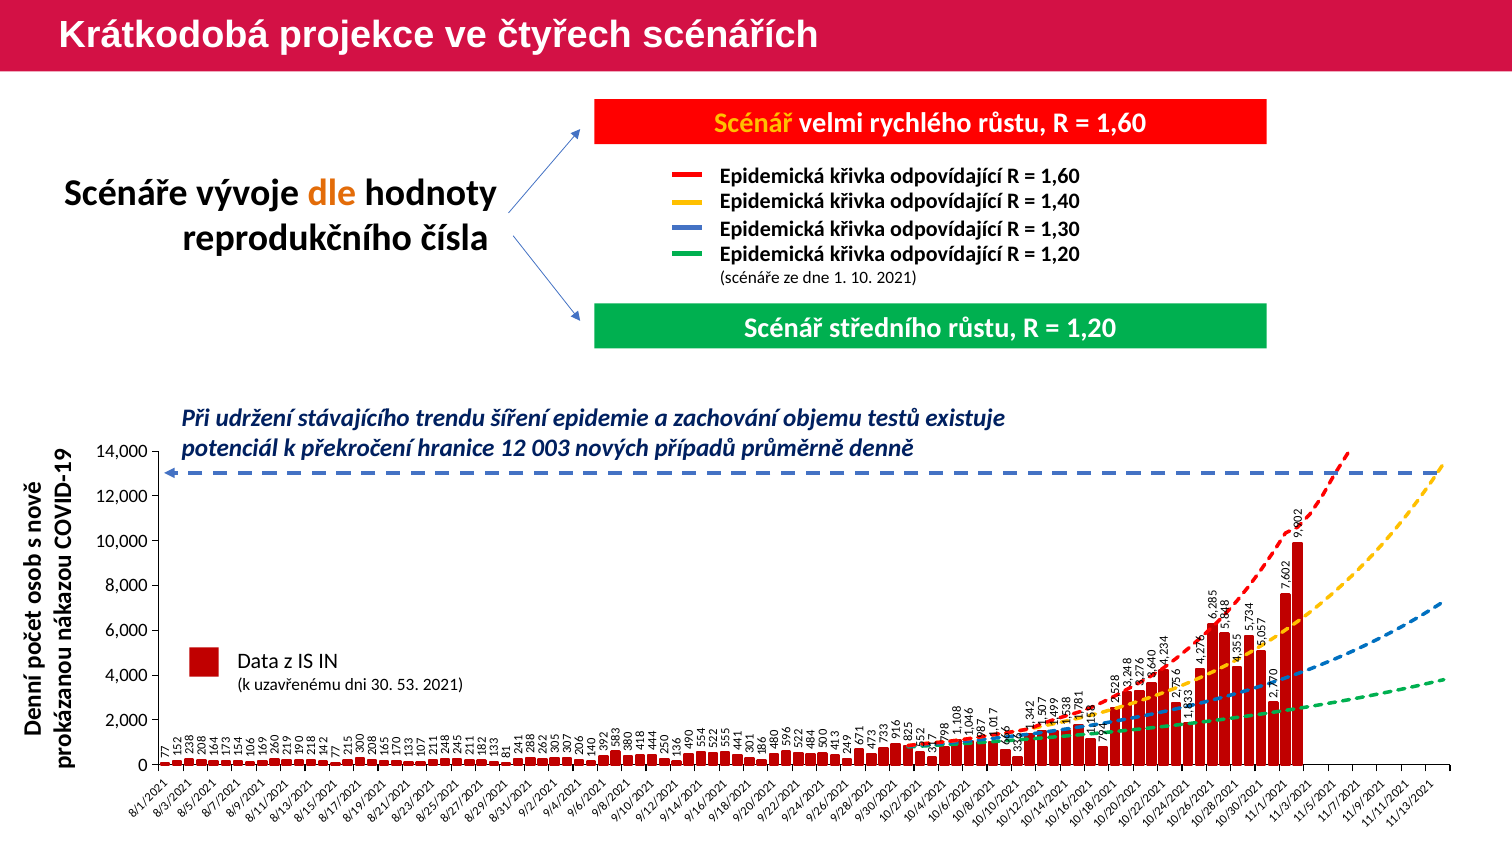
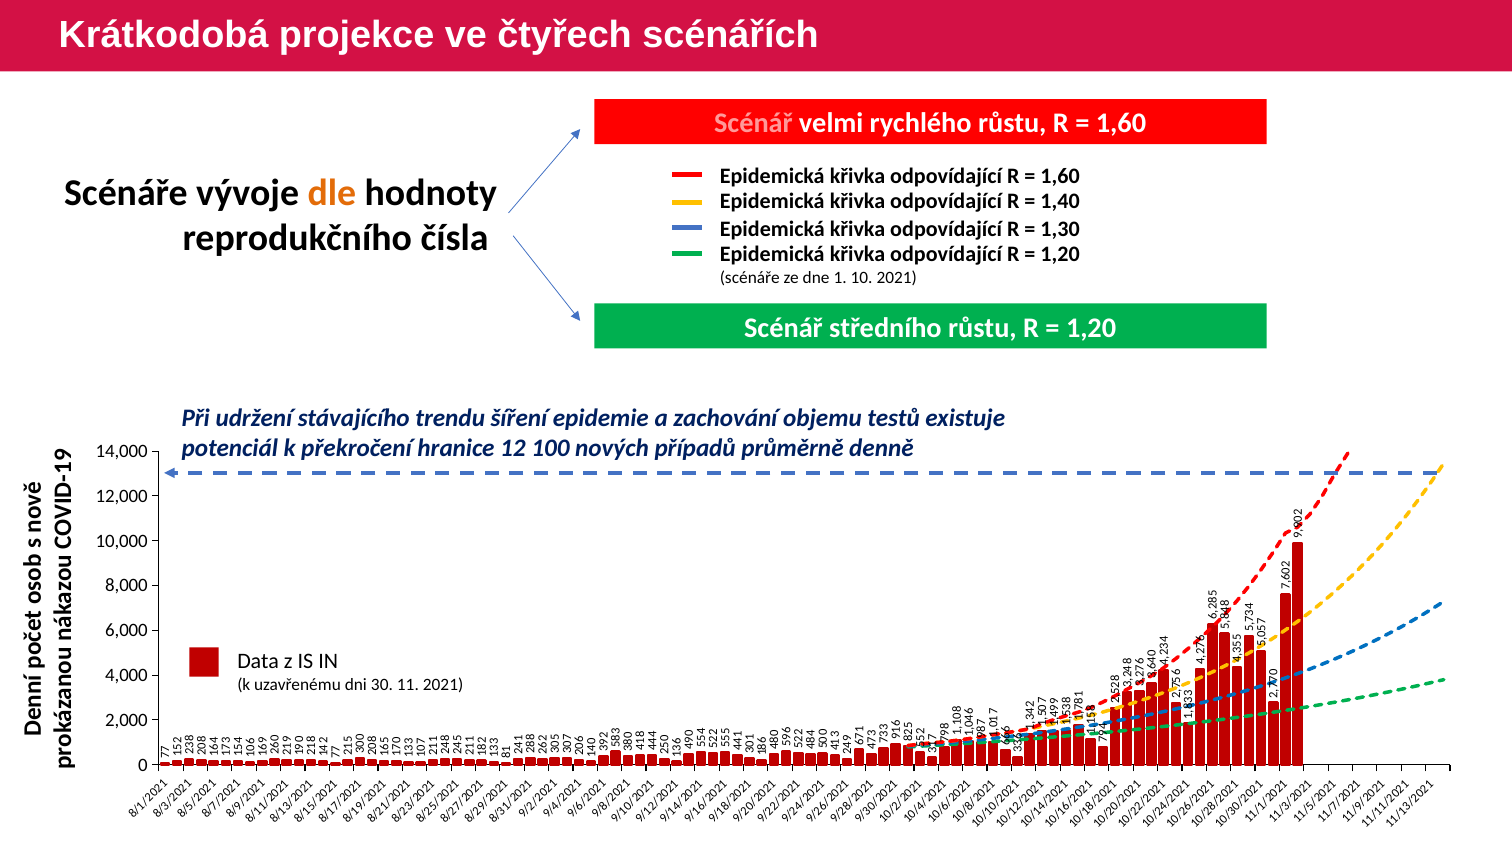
Scénář at (753, 124) colour: yellow -> pink
003: 003 -> 100
53: 53 -> 11
